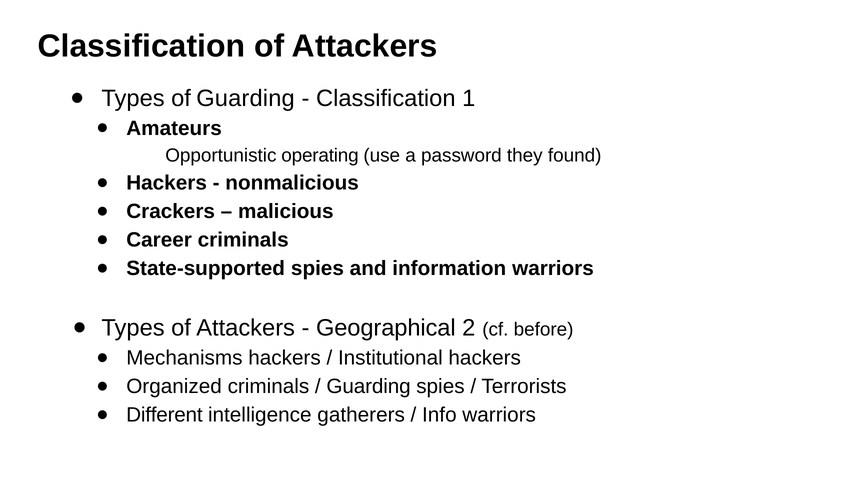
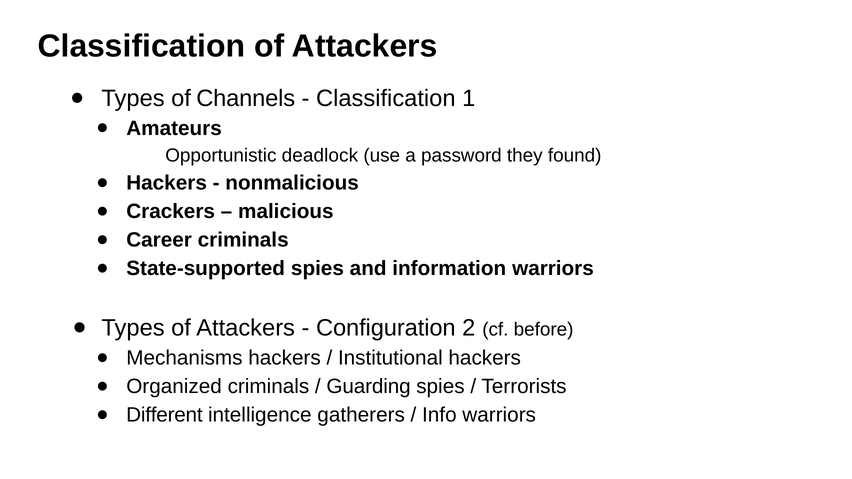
of Guarding: Guarding -> Channels
operating: operating -> deadlock
Geographical: Geographical -> Configuration
